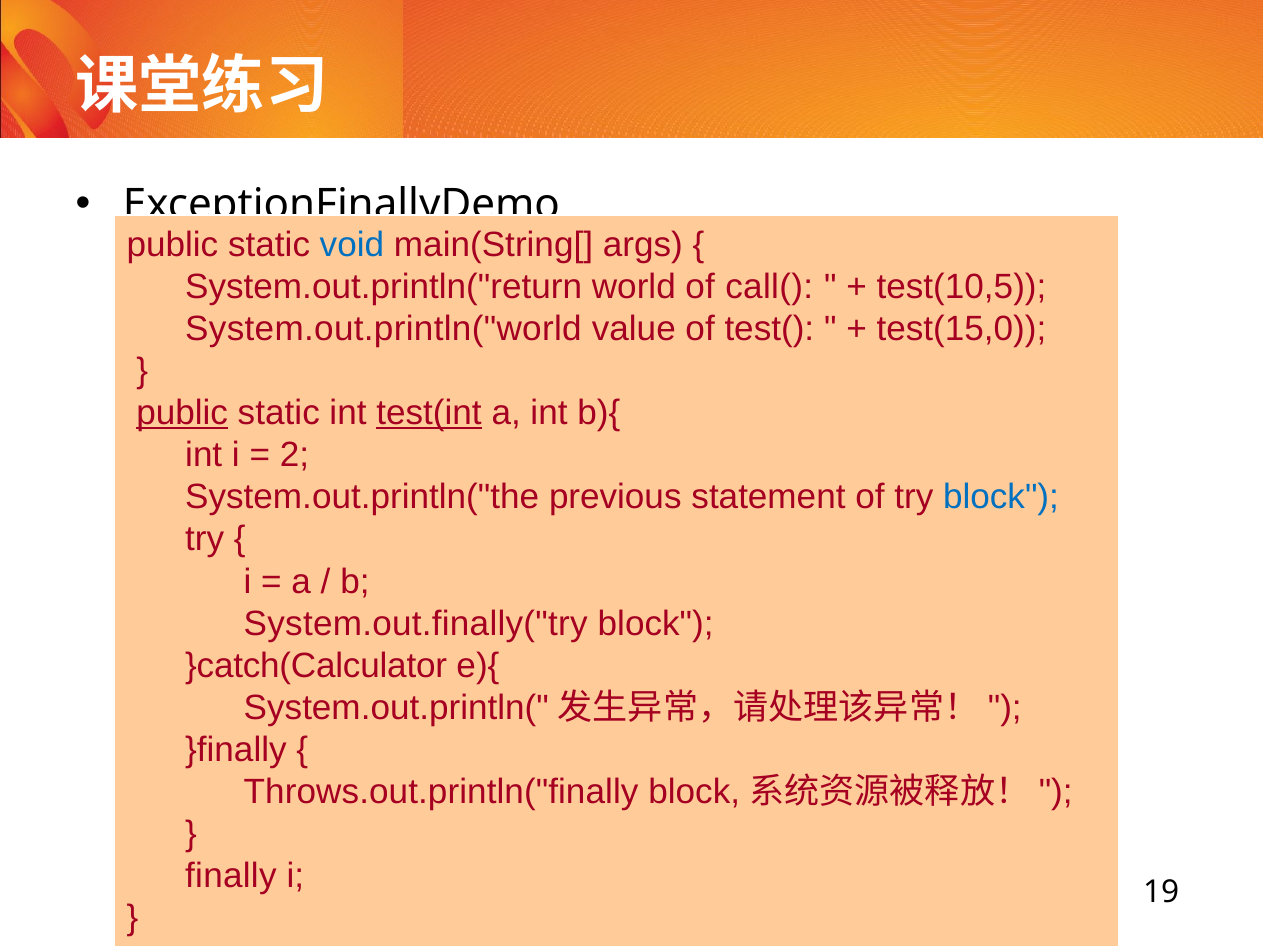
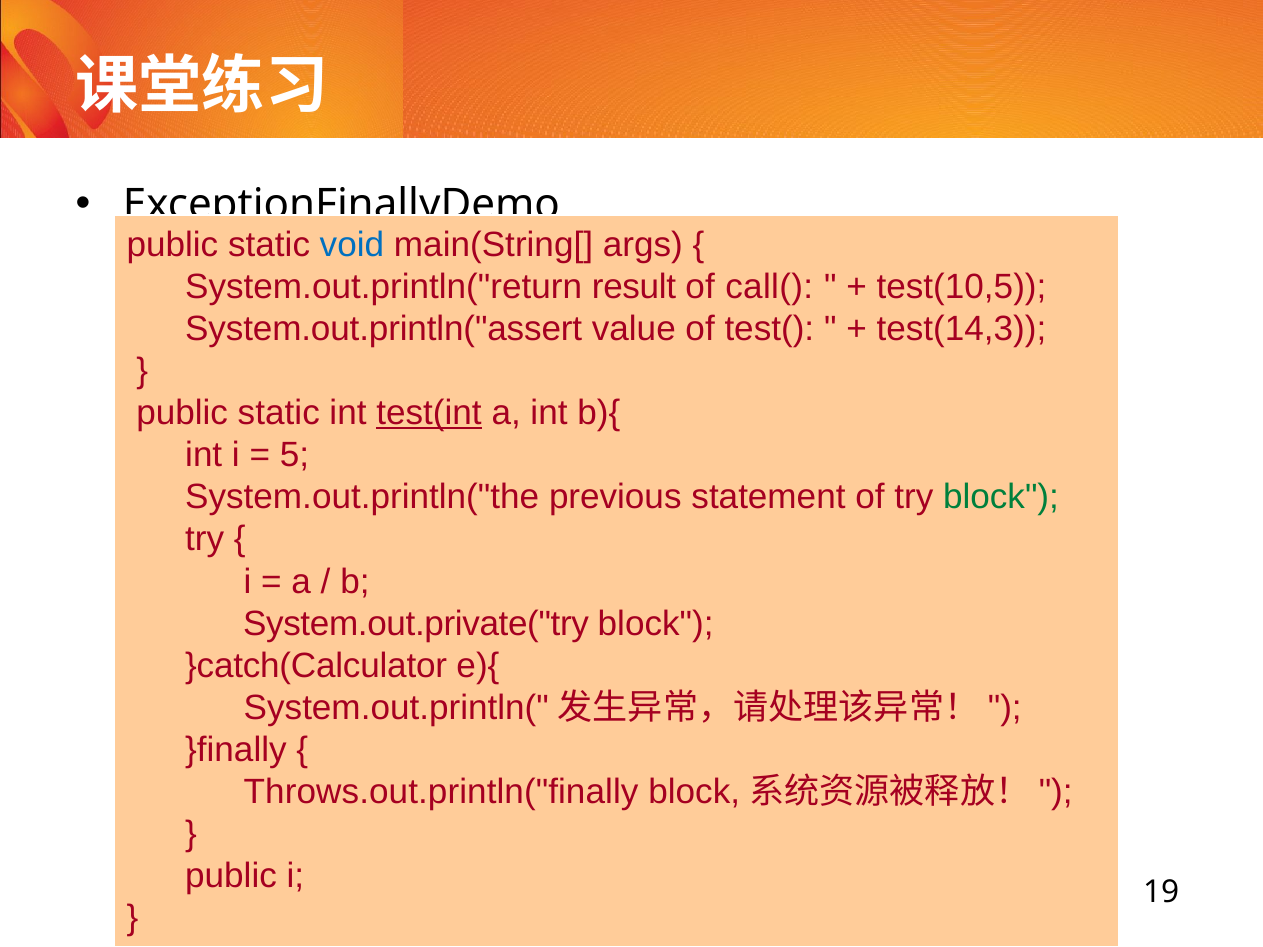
world: world -> result
System.out.println("world: System.out.println("world -> System.out.println("assert
test(15,0: test(15,0 -> test(14,3
public at (182, 413) underline: present -> none
2: 2 -> 5
block at (1001, 497) colour: blue -> green
System.out.finally("try: System.out.finally("try -> System.out.private("try
finally at (231, 876): finally -> public
